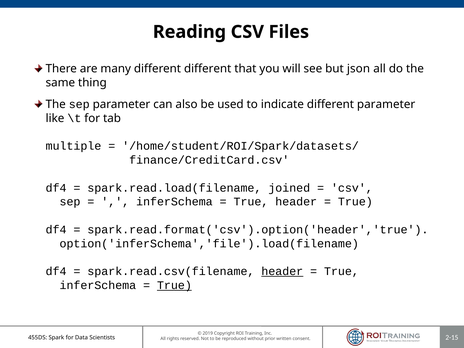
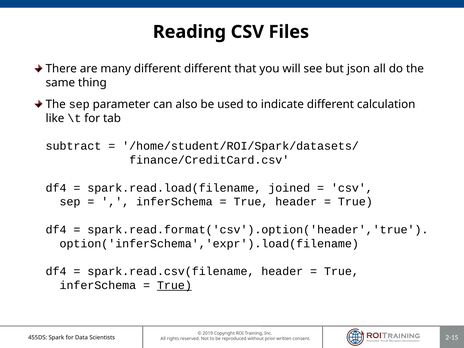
different parameter: parameter -> calculation
multiple: multiple -> subtract
option('inferSchema','file').load(filename: option('inferSchema','file').load(filename -> option('inferSchema','expr').load(filename
header at (282, 271) underline: present -> none
